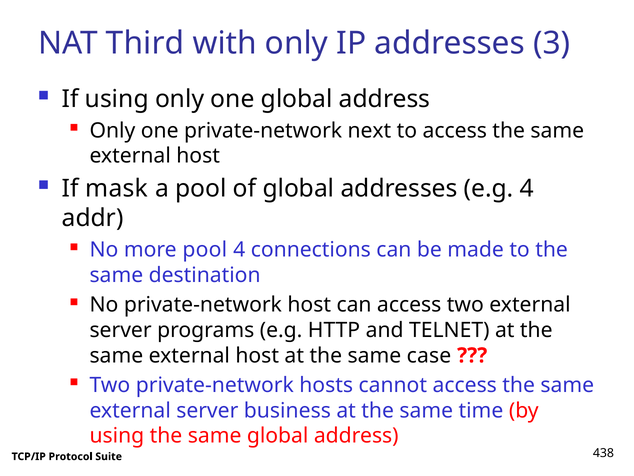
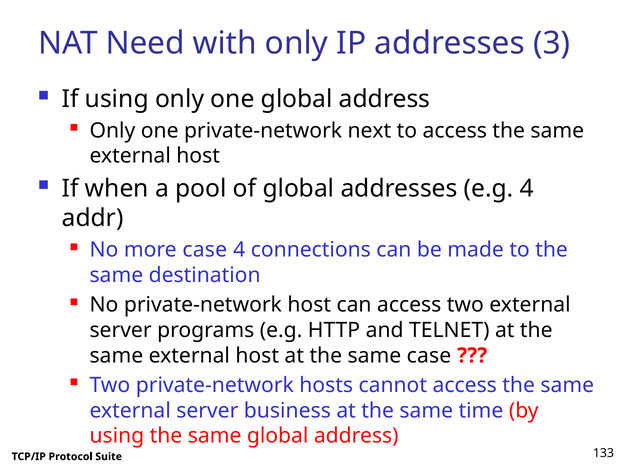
Third: Third -> Need
mask: mask -> when
more pool: pool -> case
438: 438 -> 133
